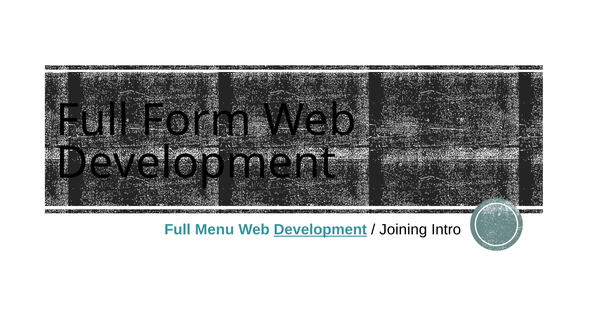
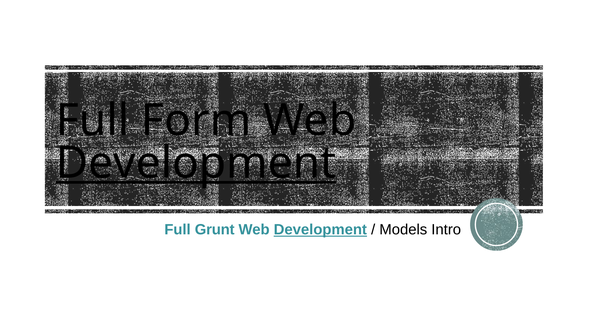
Development at (196, 163) underline: none -> present
Menu: Menu -> Grunt
Joining: Joining -> Models
